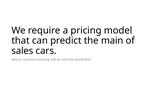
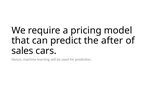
main: main -> after
